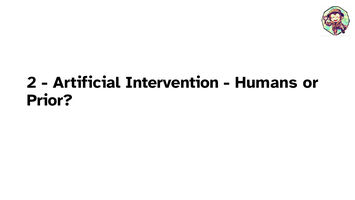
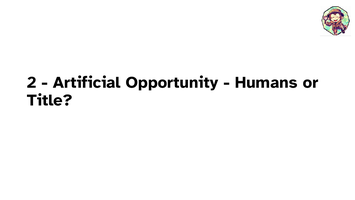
Intervention: Intervention -> Opportunity
Prior: Prior -> Title
